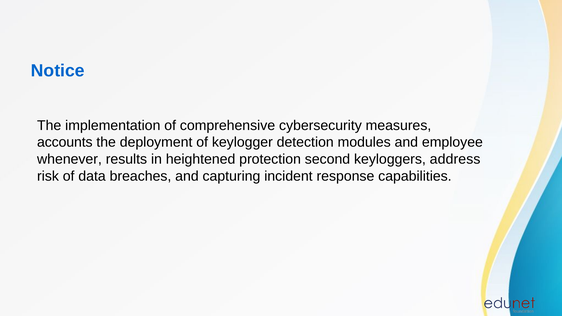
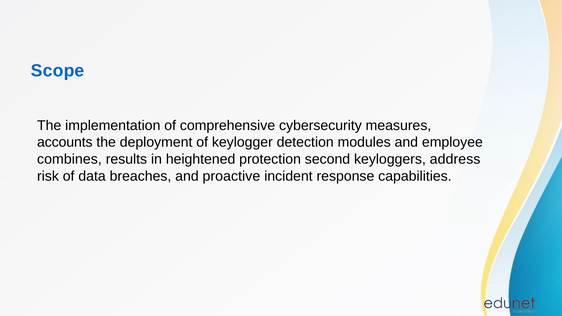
Notice: Notice -> Scope
whenever: whenever -> combines
capturing: capturing -> proactive
